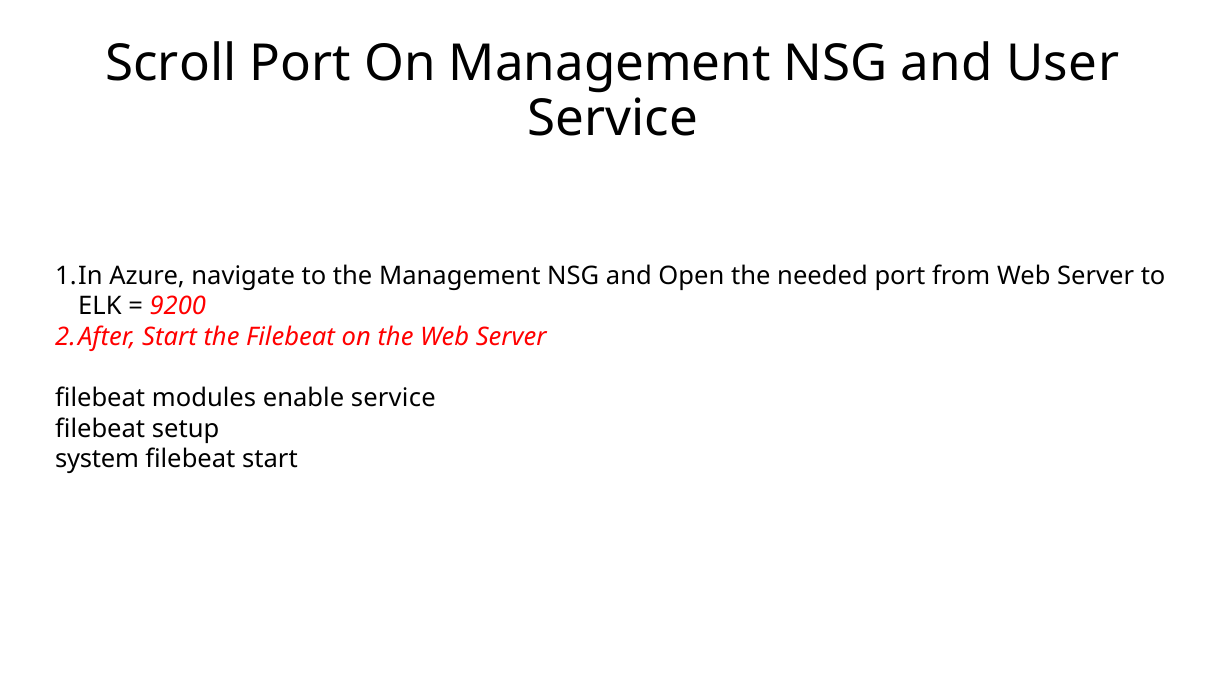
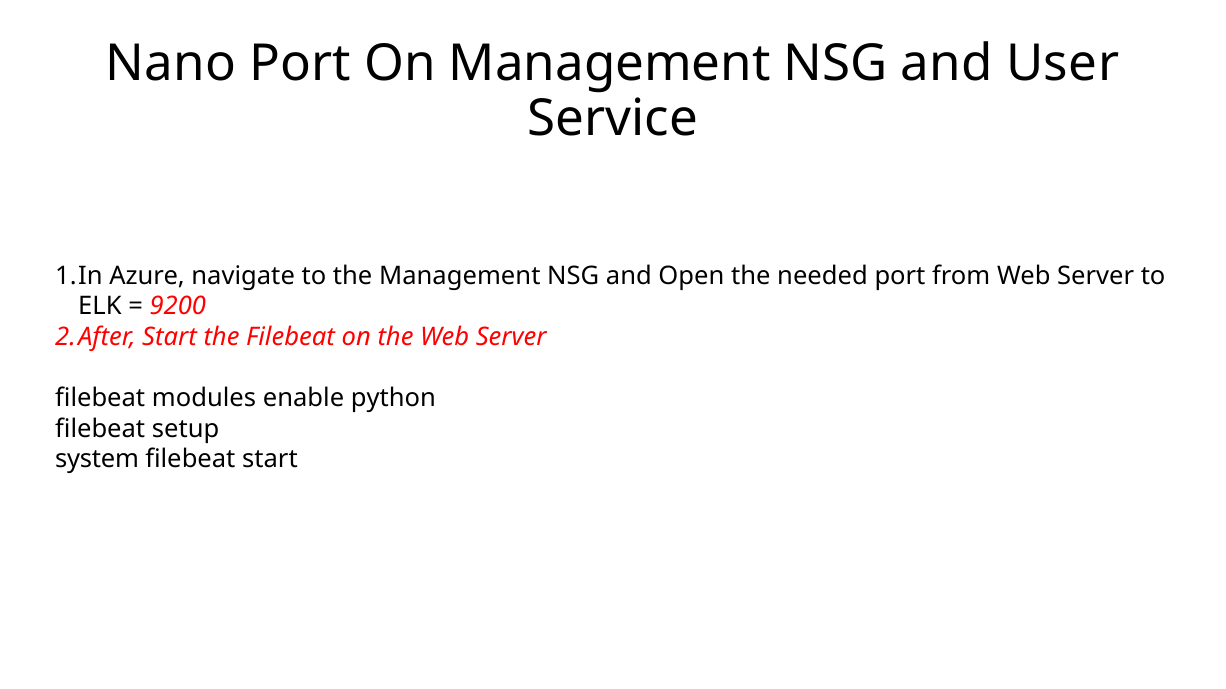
Scroll: Scroll -> Nano
enable service: service -> python
